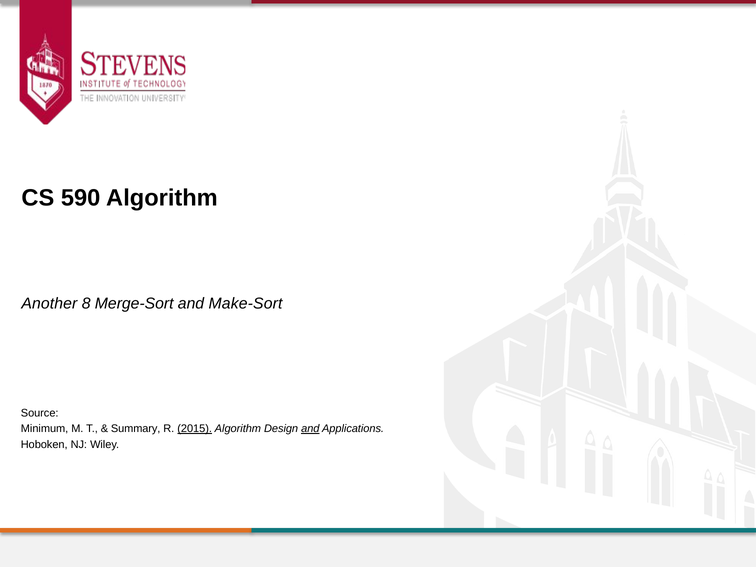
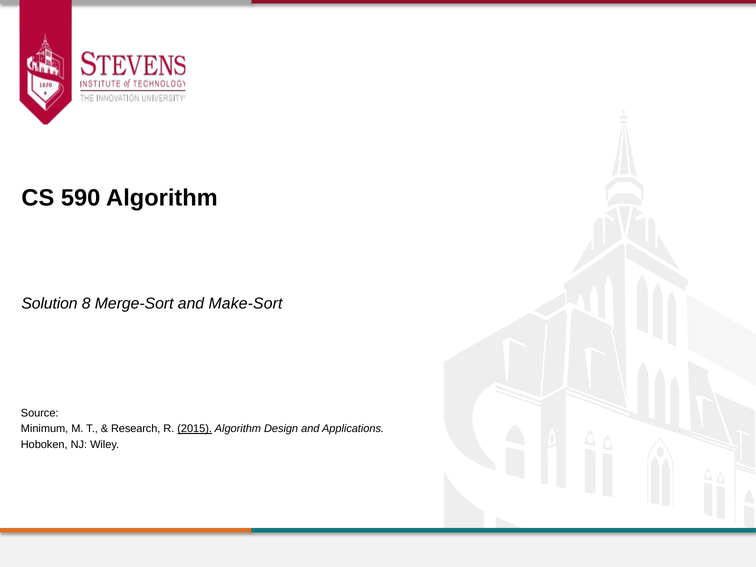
Another: Another -> Solution
Summary: Summary -> Research
and at (310, 429) underline: present -> none
